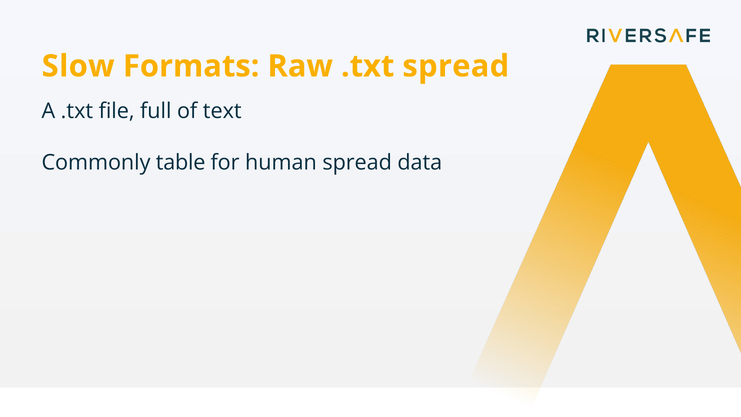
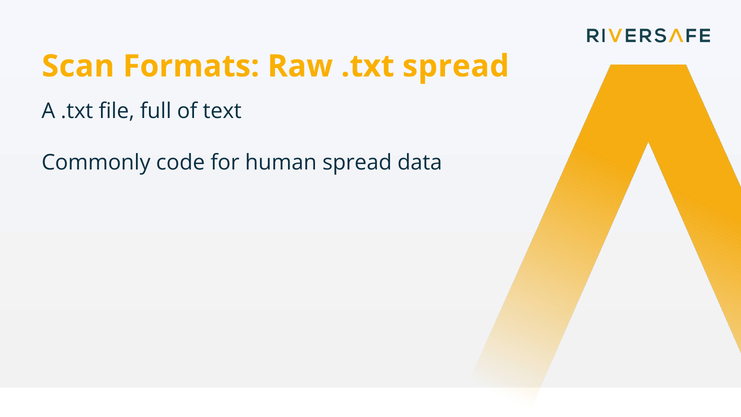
Slow: Slow -> Scan
table: table -> code
